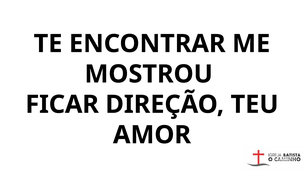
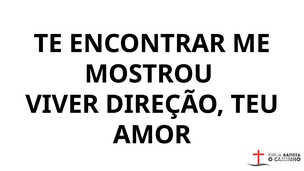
FICAR: FICAR -> VIVER
